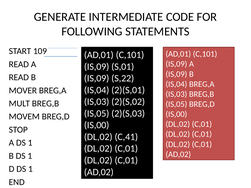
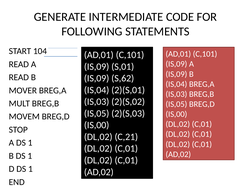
109: 109 -> 104
S,22: S,22 -> S,62
C,41: C,41 -> C,21
